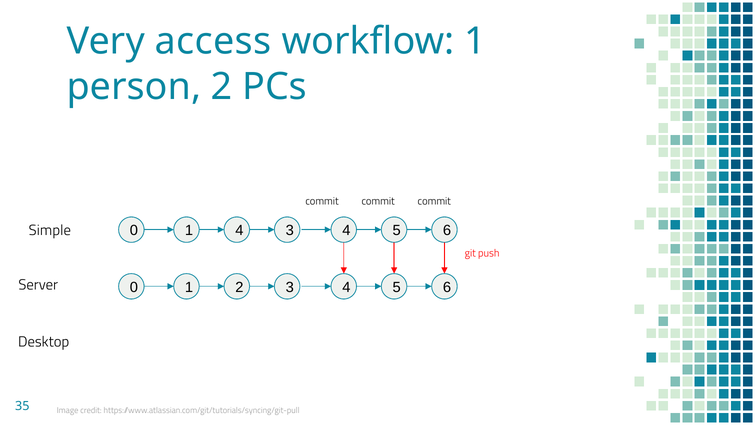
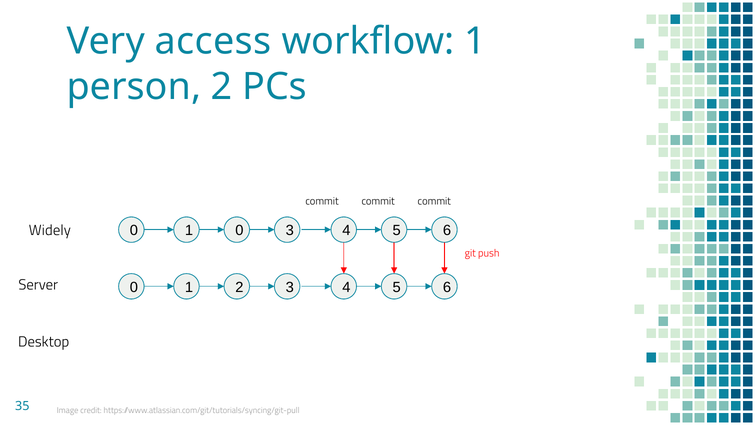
1 4: 4 -> 0
Simple: Simple -> Widely
